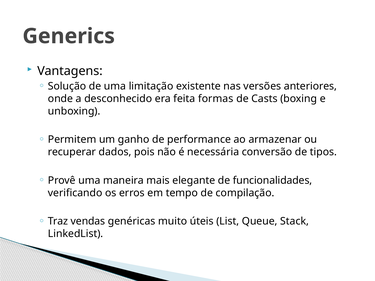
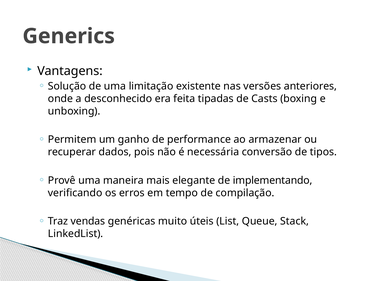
formas: formas -> tipadas
funcionalidades: funcionalidades -> implementando
